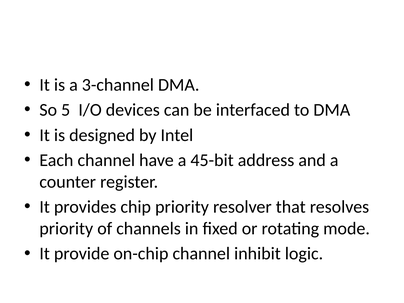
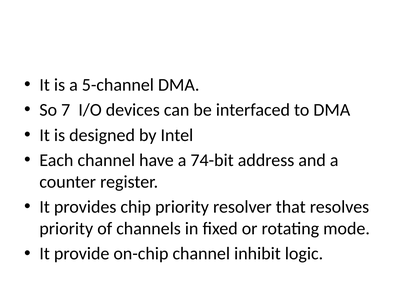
3-channel: 3-channel -> 5-channel
5: 5 -> 7
45-bit: 45-bit -> 74-bit
